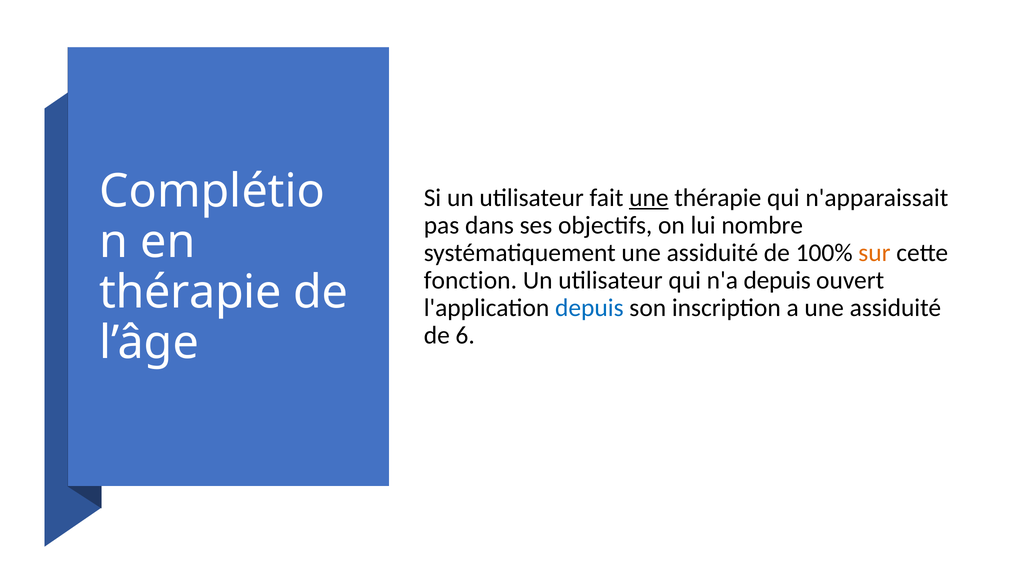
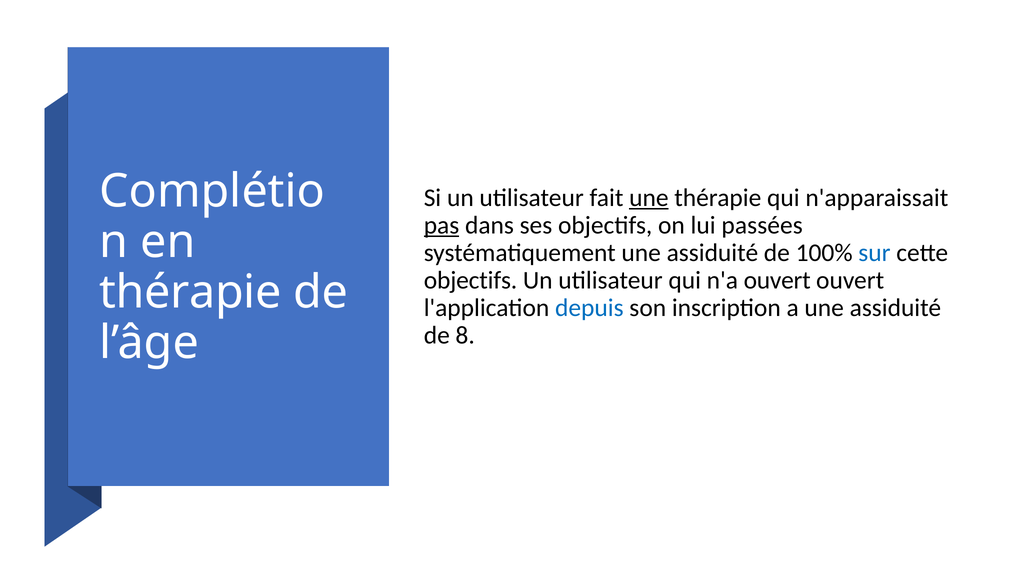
pas underline: none -> present
nombre: nombre -> passées
sur colour: orange -> blue
fonction at (470, 281): fonction -> objectifs
n'a depuis: depuis -> ouvert
6: 6 -> 8
